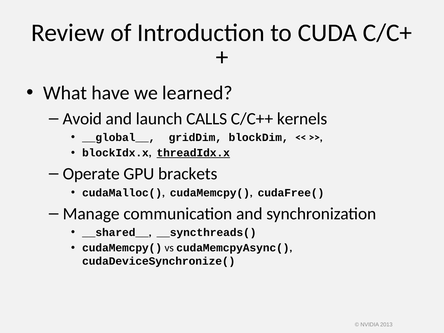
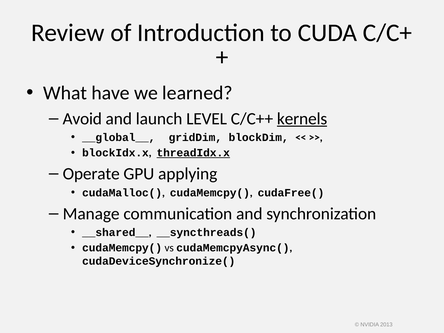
CALLS: CALLS -> LEVEL
kernels underline: none -> present
brackets: brackets -> applying
